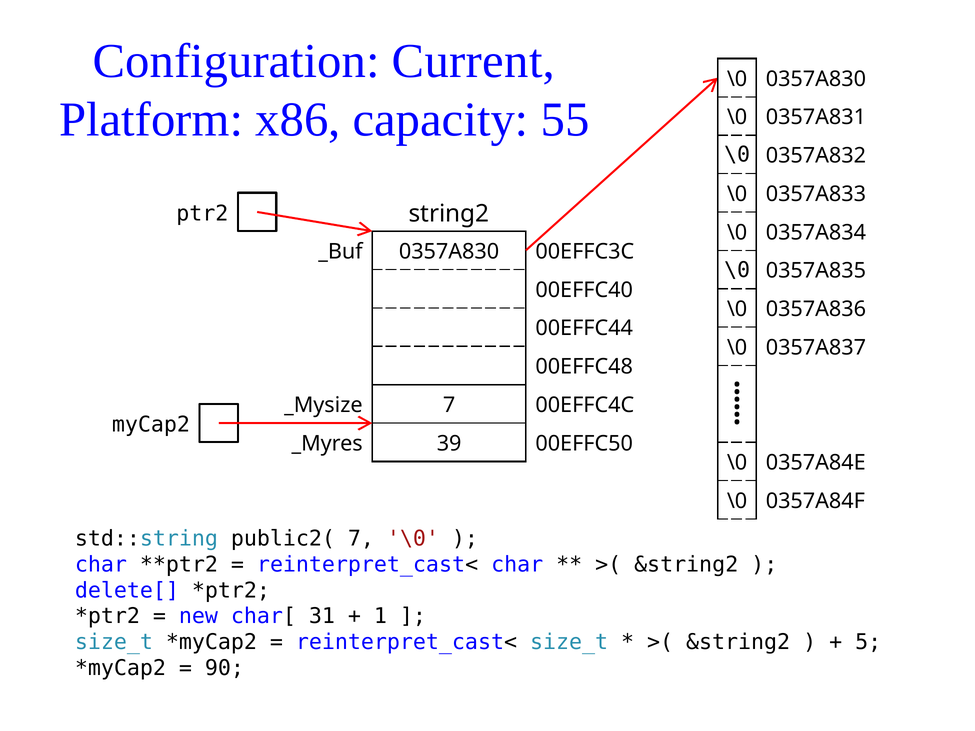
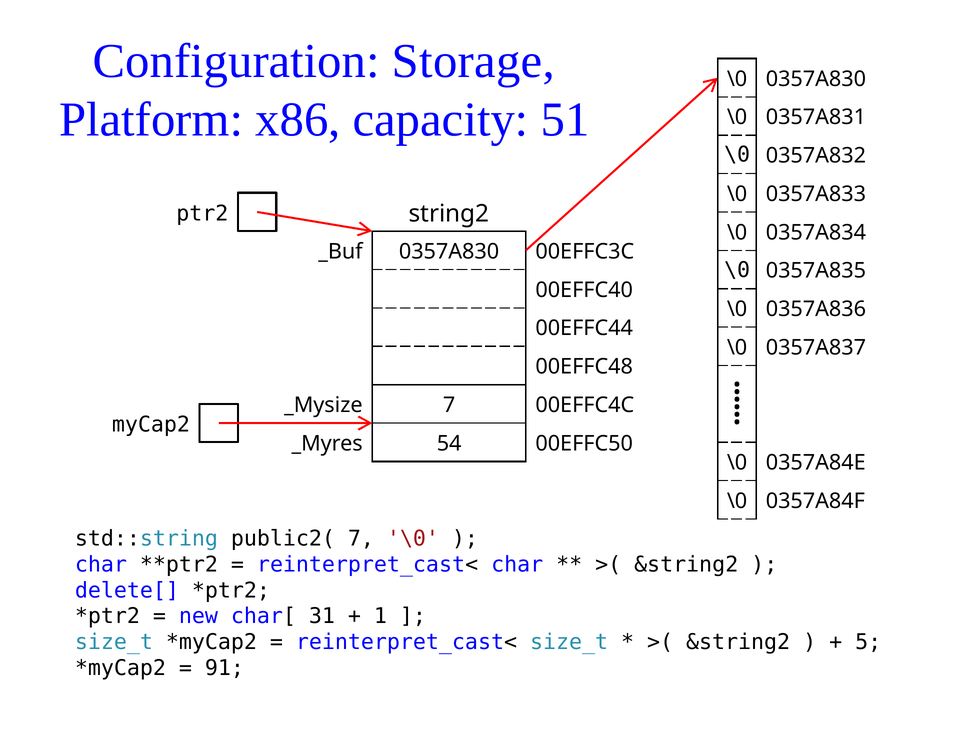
Current: Current -> Storage
55: 55 -> 51
39: 39 -> 54
90: 90 -> 91
